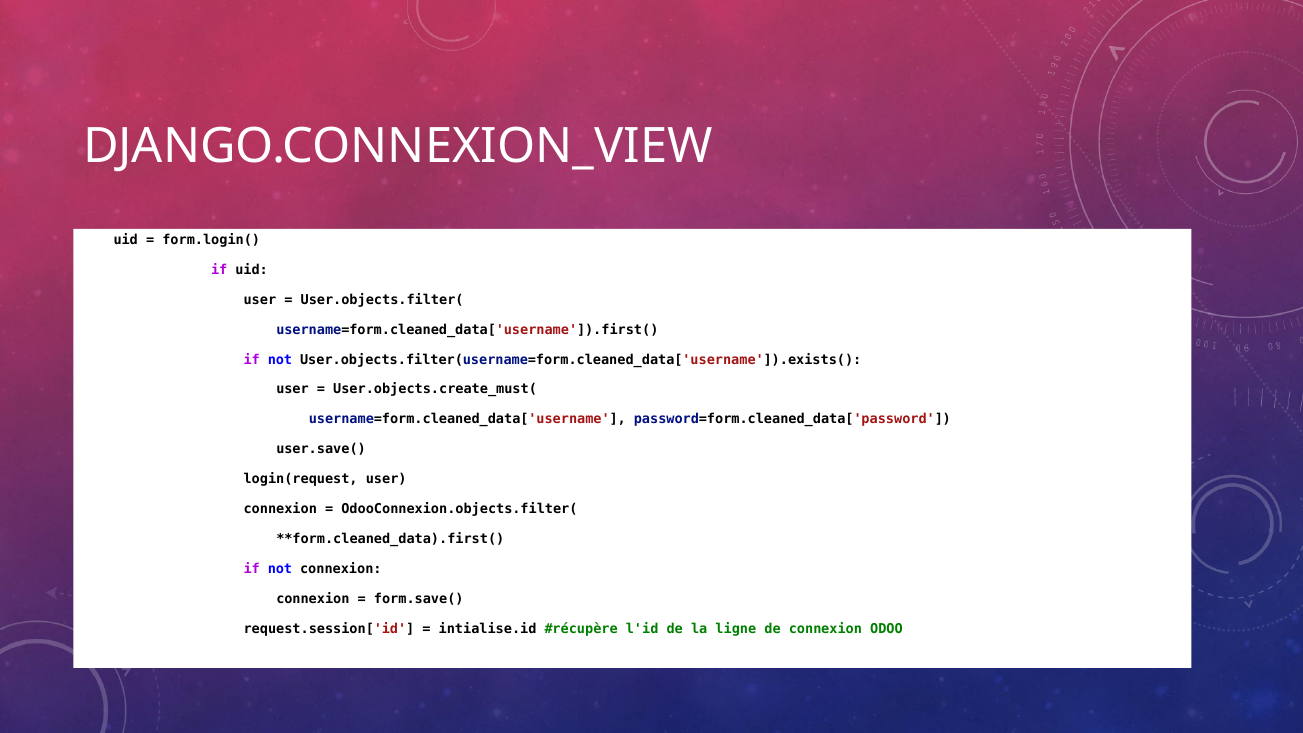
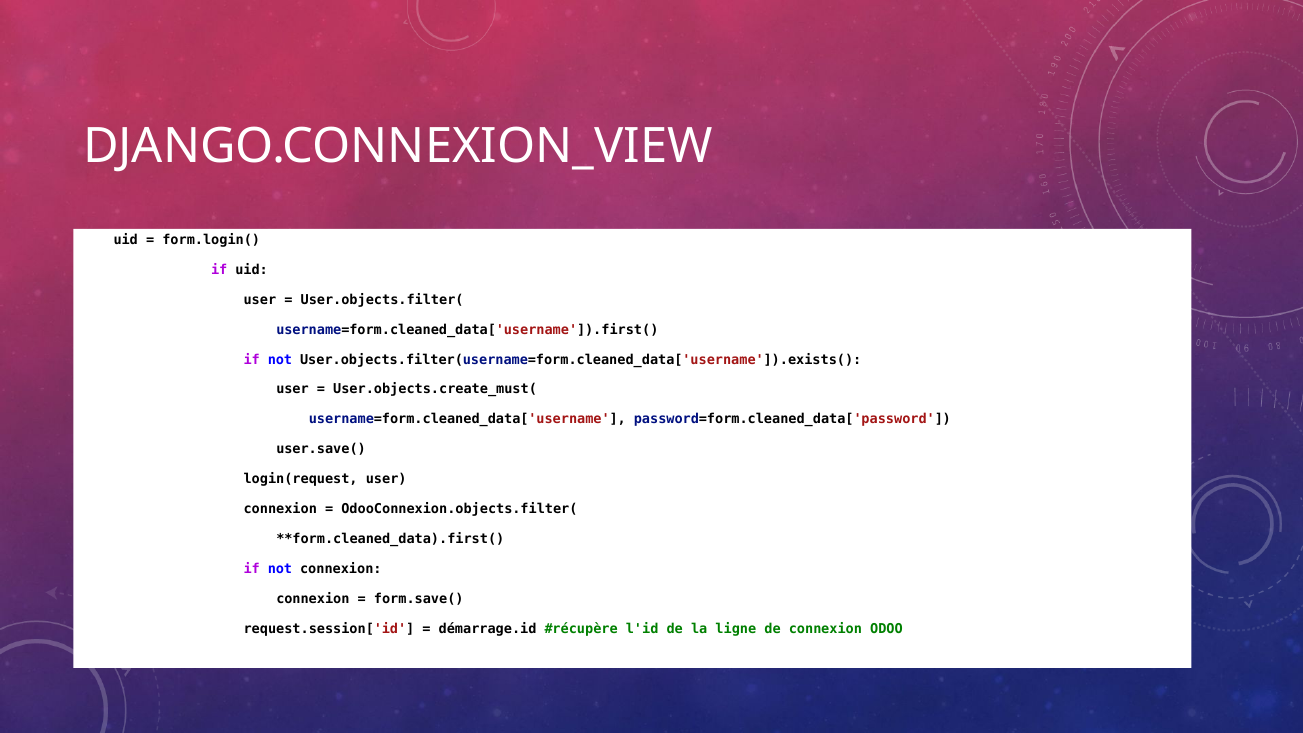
intialise.id: intialise.id -> démarrage.id
